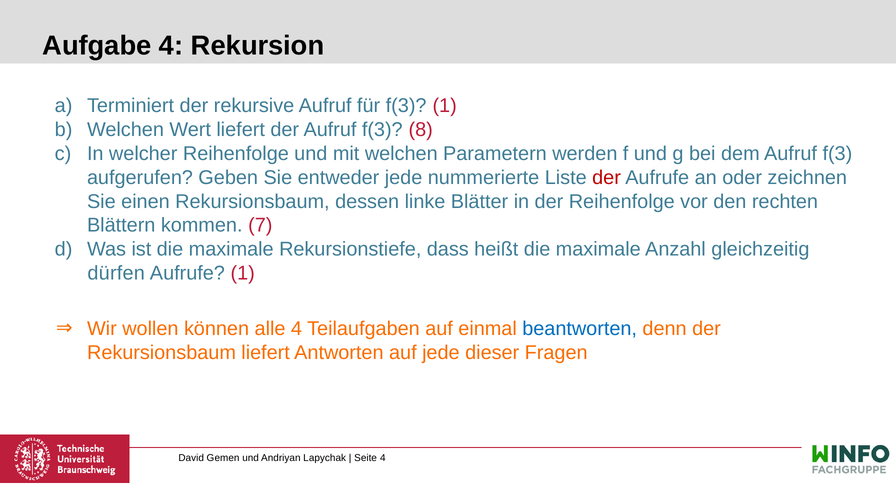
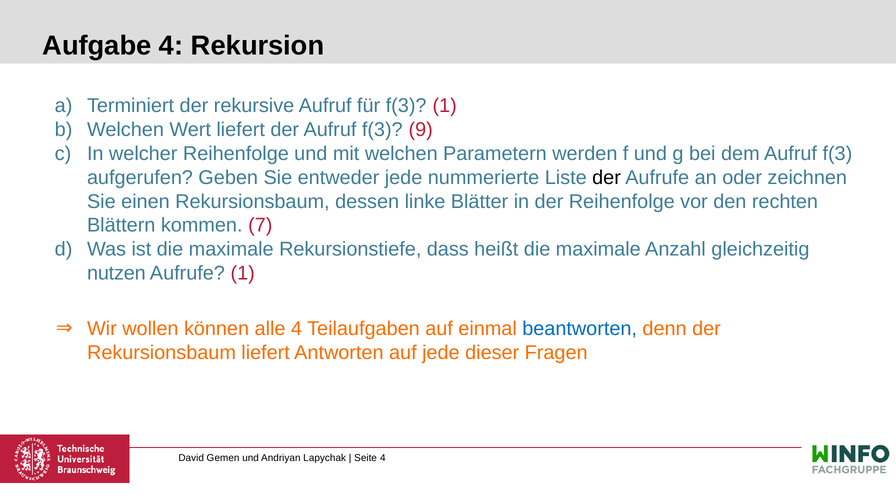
8: 8 -> 9
der at (607, 178) colour: red -> black
dürfen: dürfen -> nutzen
